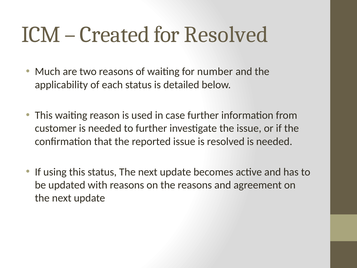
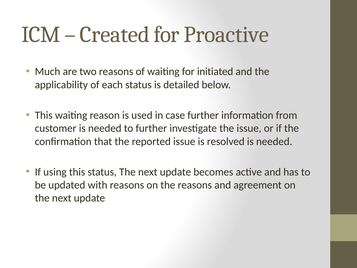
for Resolved: Resolved -> Proactive
number: number -> initiated
